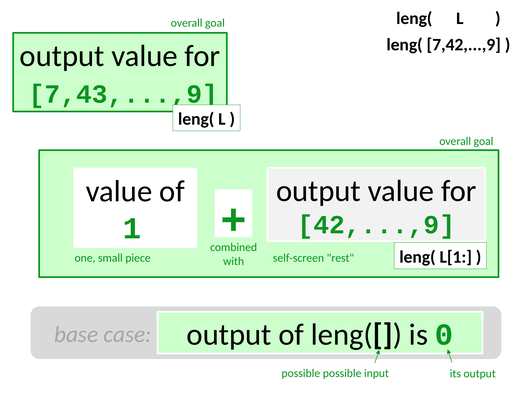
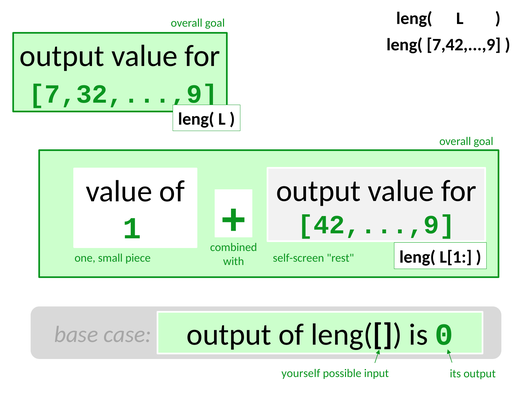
7,43,...,9: 7,43,...,9 -> 7,32,...,9
possible at (301, 373): possible -> yourself
